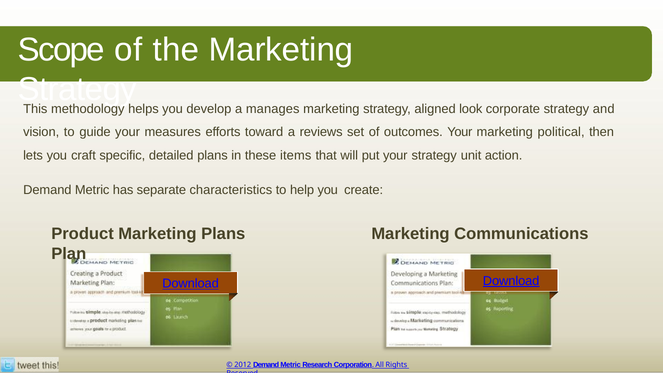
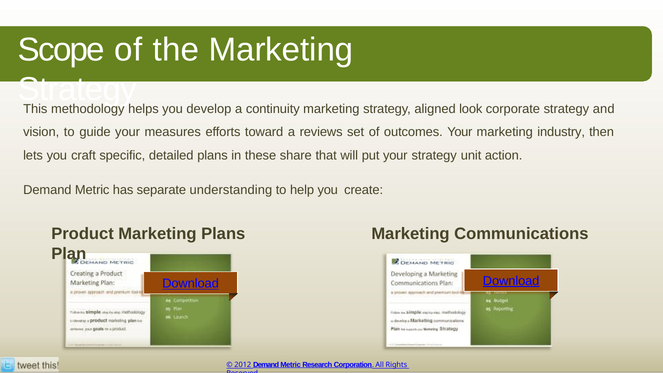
manages: manages -> continuity
political: political -> industry
items: items -> share
characteristics: characteristics -> understanding
